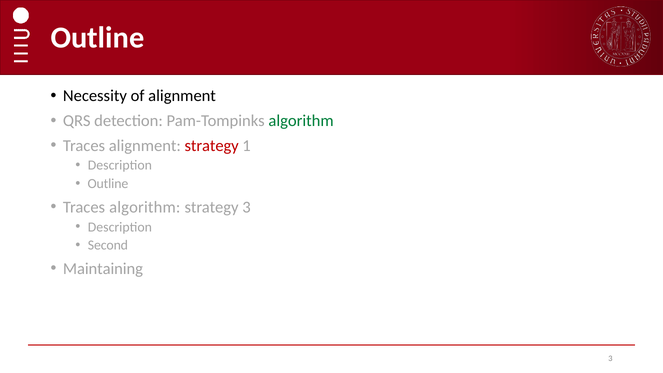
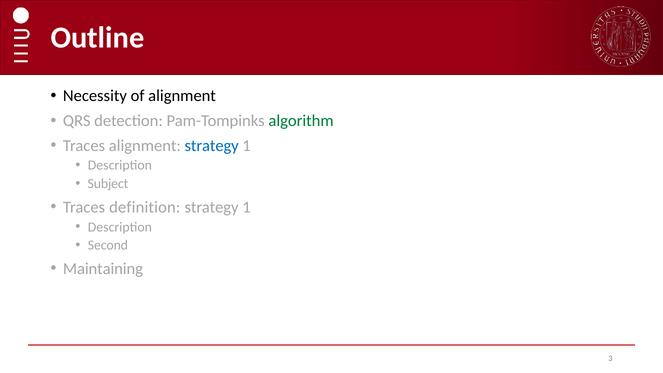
strategy at (212, 146) colour: red -> blue
Outline at (108, 184): Outline -> Subject
Traces algorithm: algorithm -> definition
3 at (246, 207): 3 -> 1
